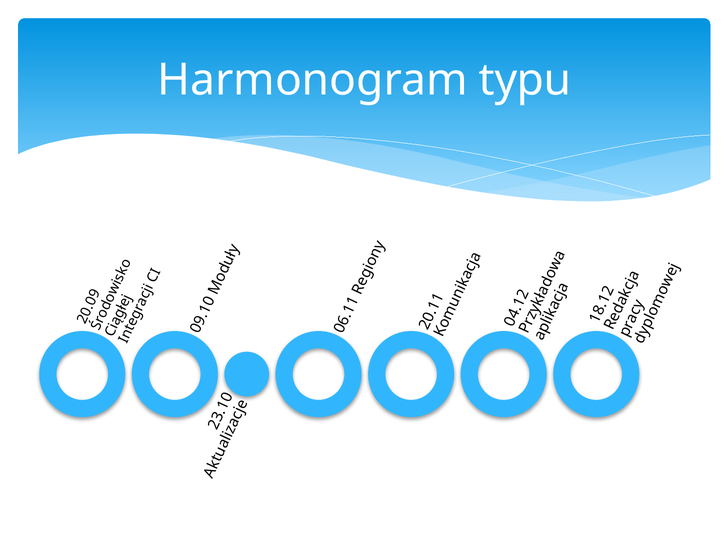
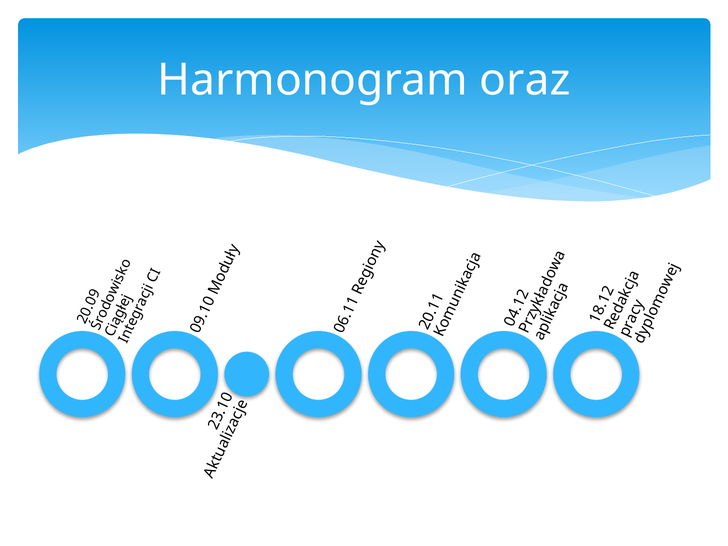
typu: typu -> oraz
